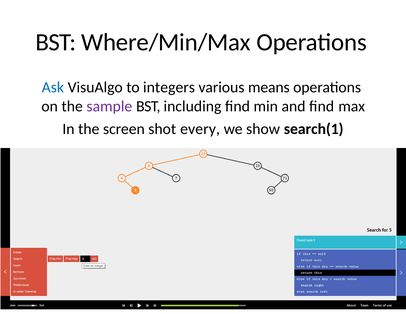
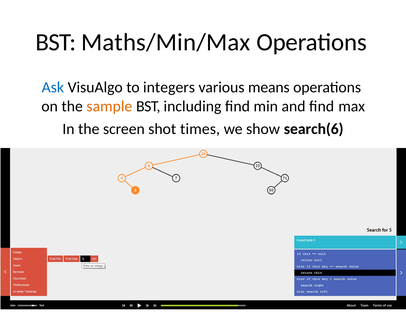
Where/Min/Max: Where/Min/Max -> Maths/Min/Max
sample colour: purple -> orange
every: every -> times
search(1: search(1 -> search(6
